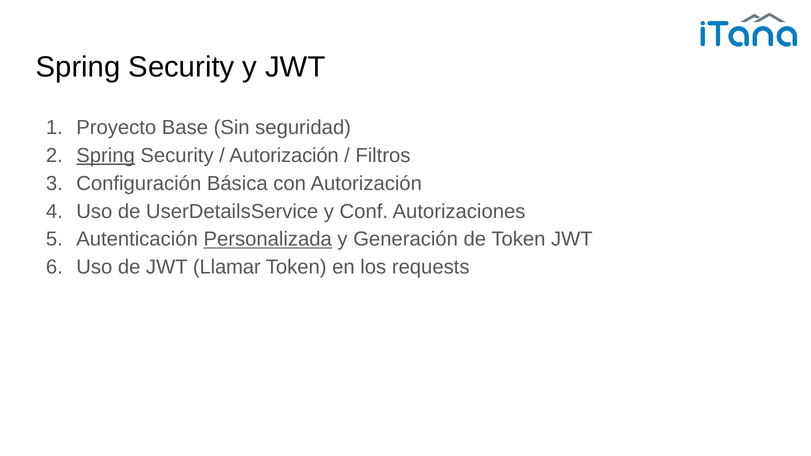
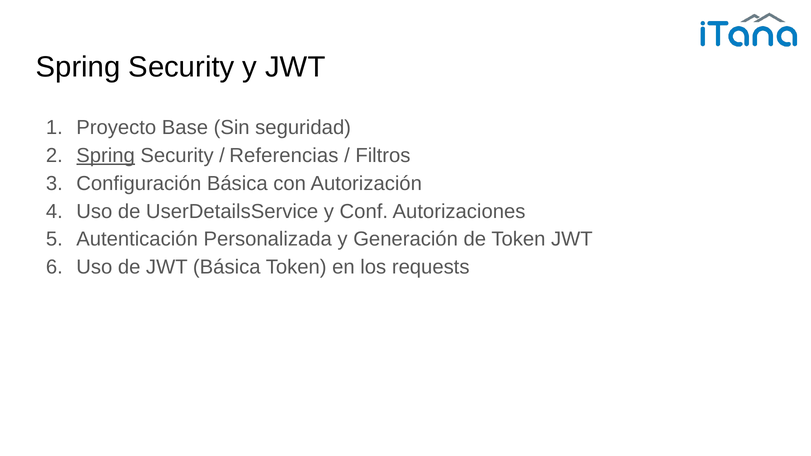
Autorización at (284, 156): Autorización -> Referencias
Personalizada underline: present -> none
JWT Llamar: Llamar -> Básica
